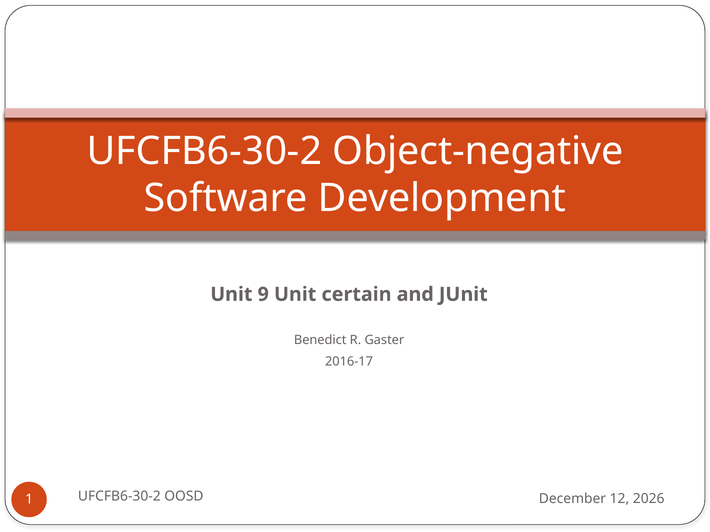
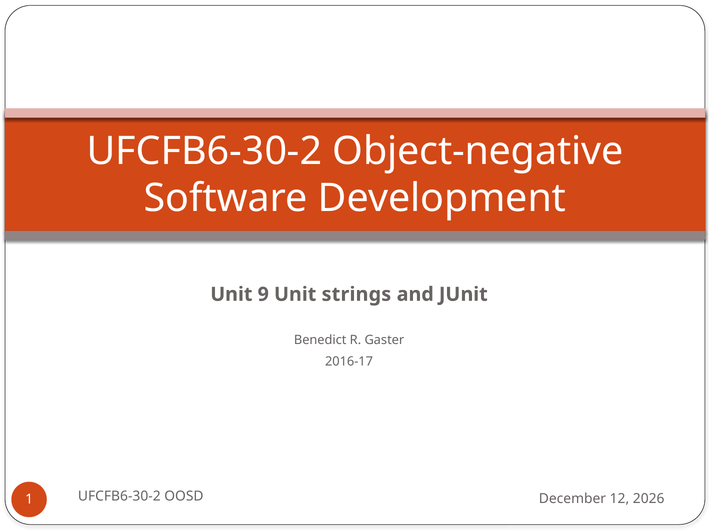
certain: certain -> strings
